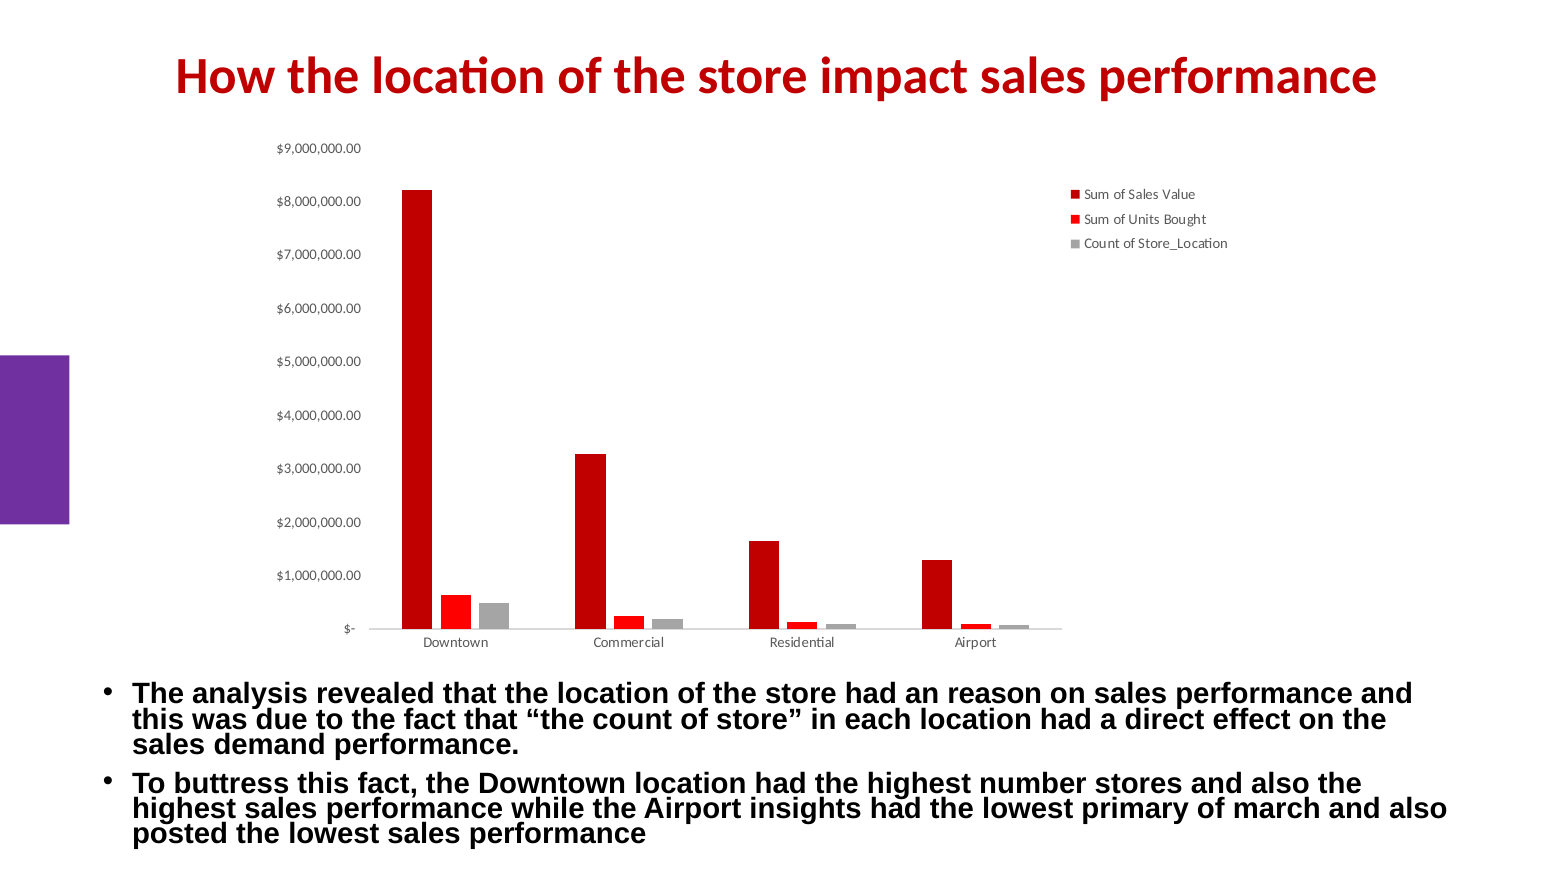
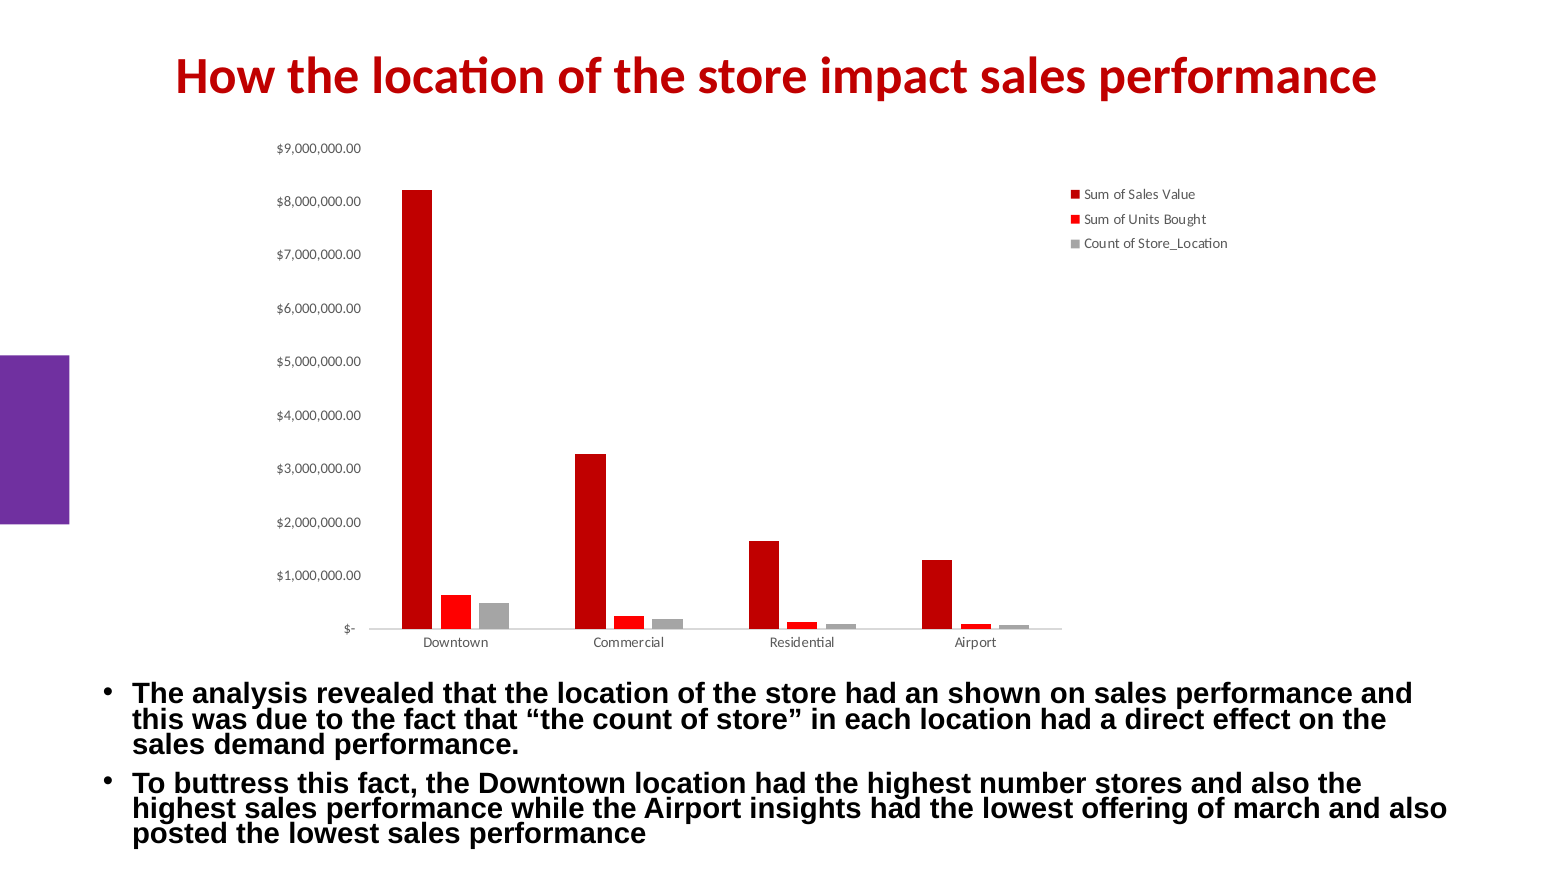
reason: reason -> shown
primary: primary -> offering
